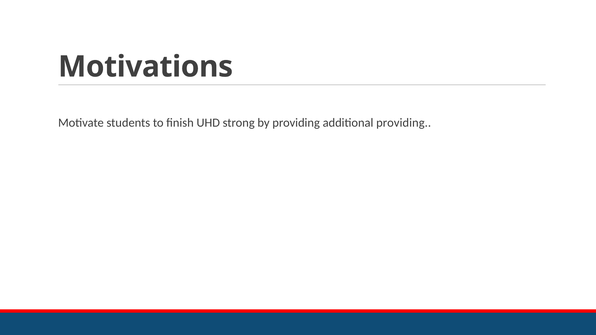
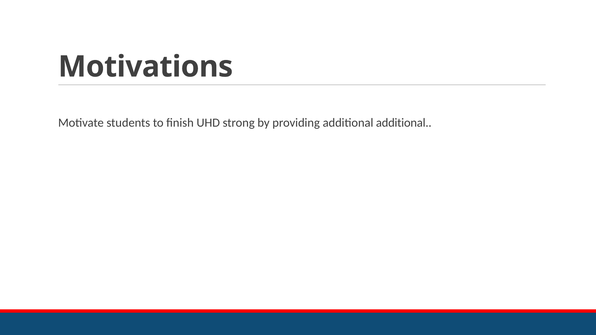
additional providing: providing -> additional
